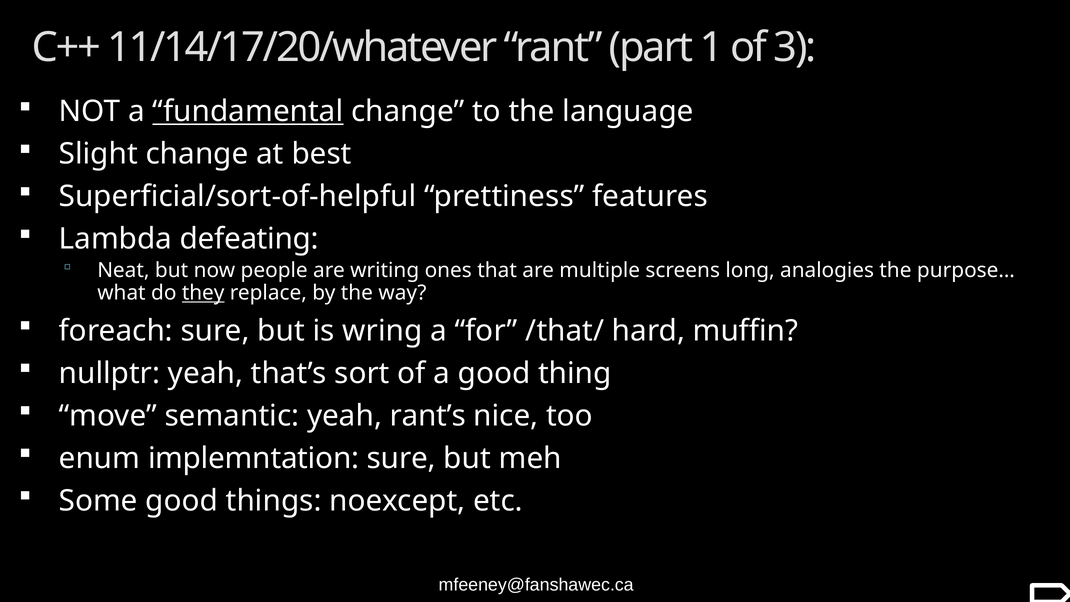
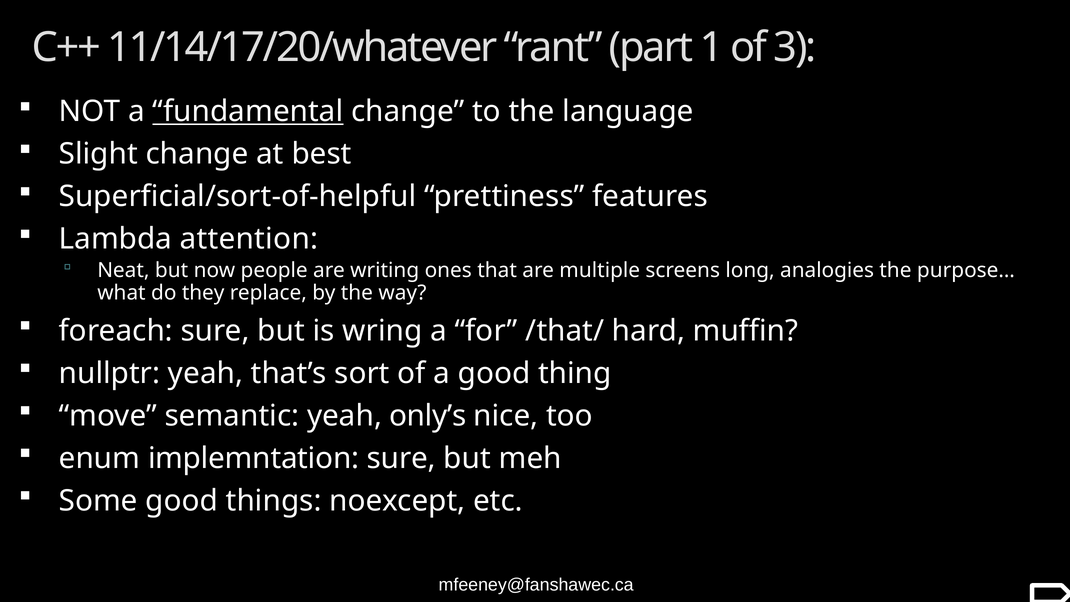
defeating: defeating -> attention
they underline: present -> none
rant’s: rant’s -> only’s
